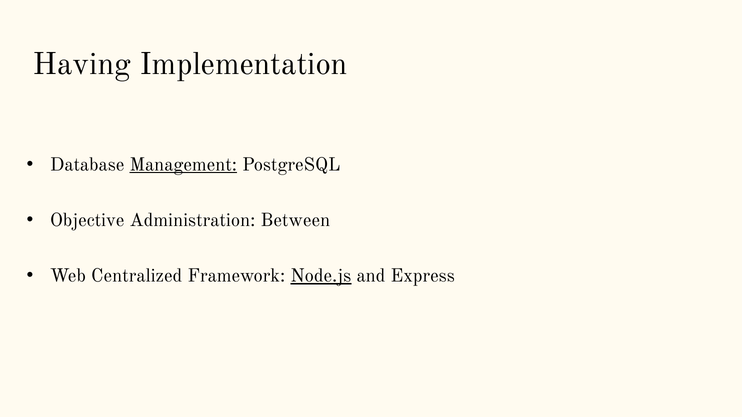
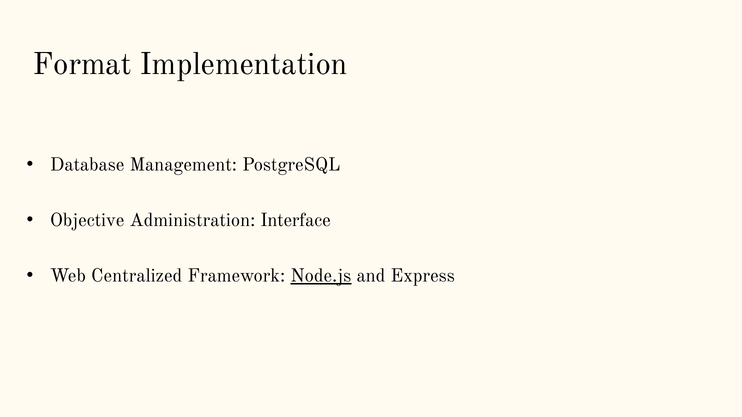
Having: Having -> Format
Management underline: present -> none
Between: Between -> Interface
